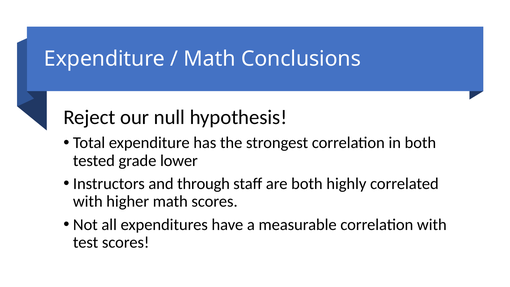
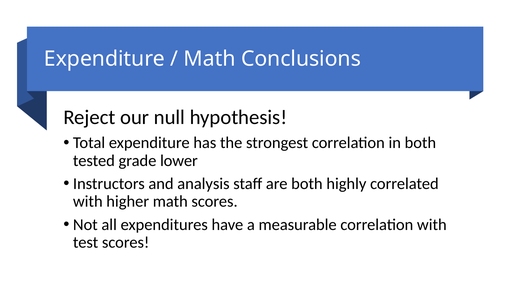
through: through -> analysis
